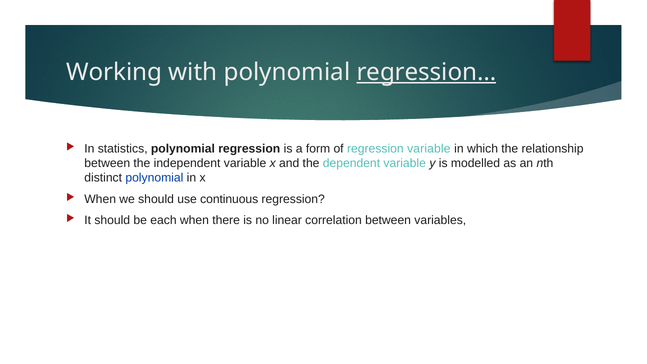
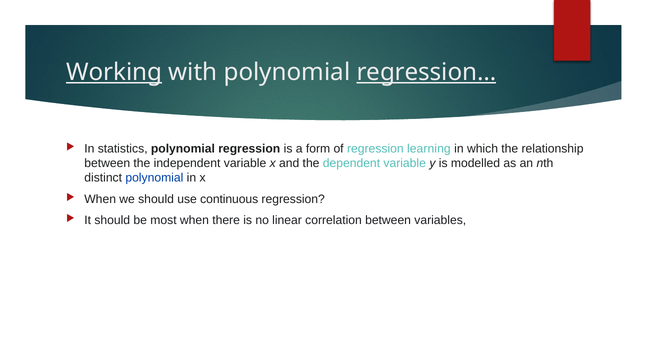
Working underline: none -> present
regression variable: variable -> learning
each: each -> most
